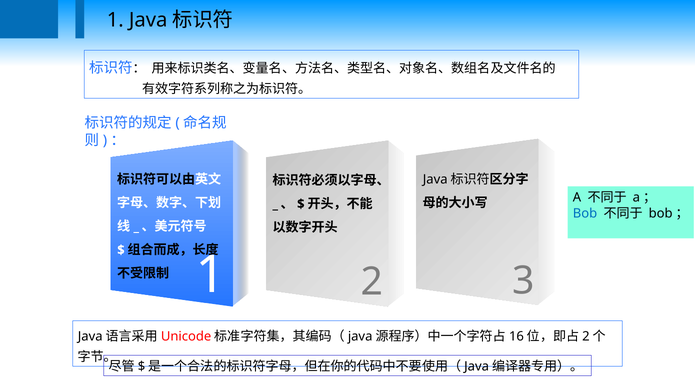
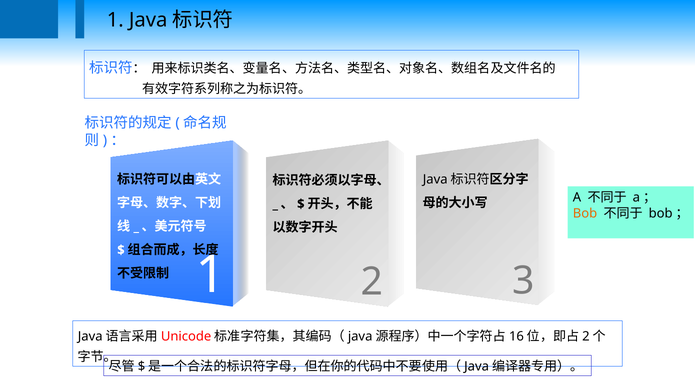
Bob colour: blue -> orange
